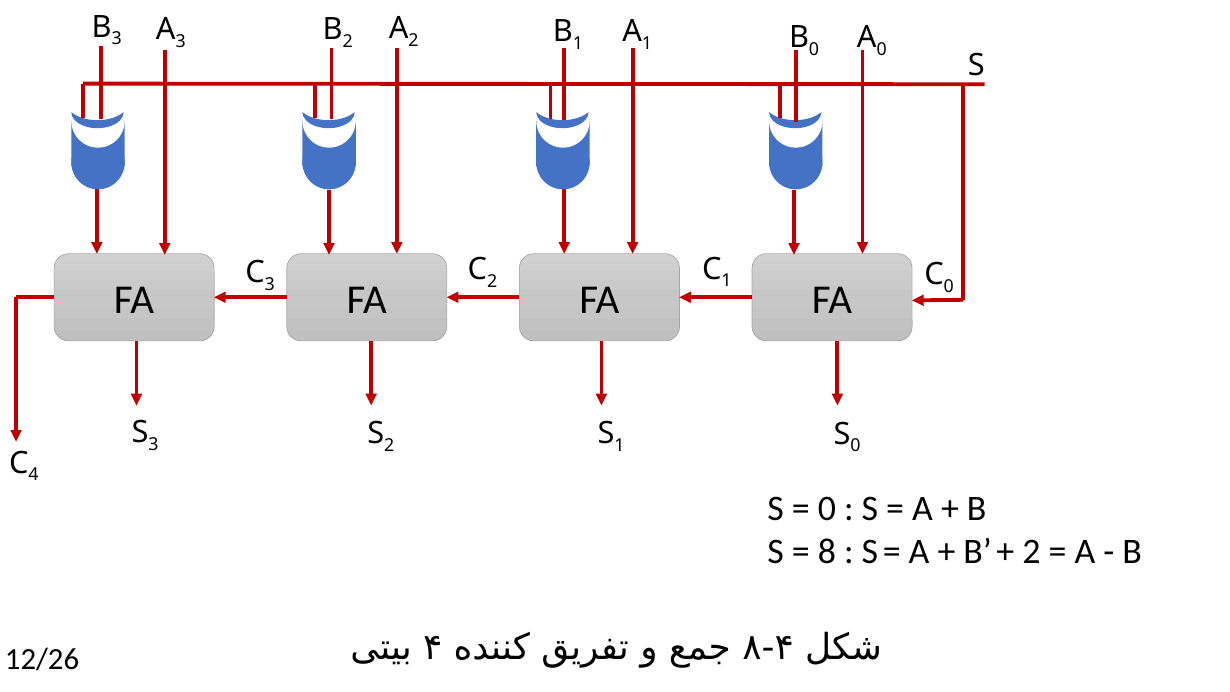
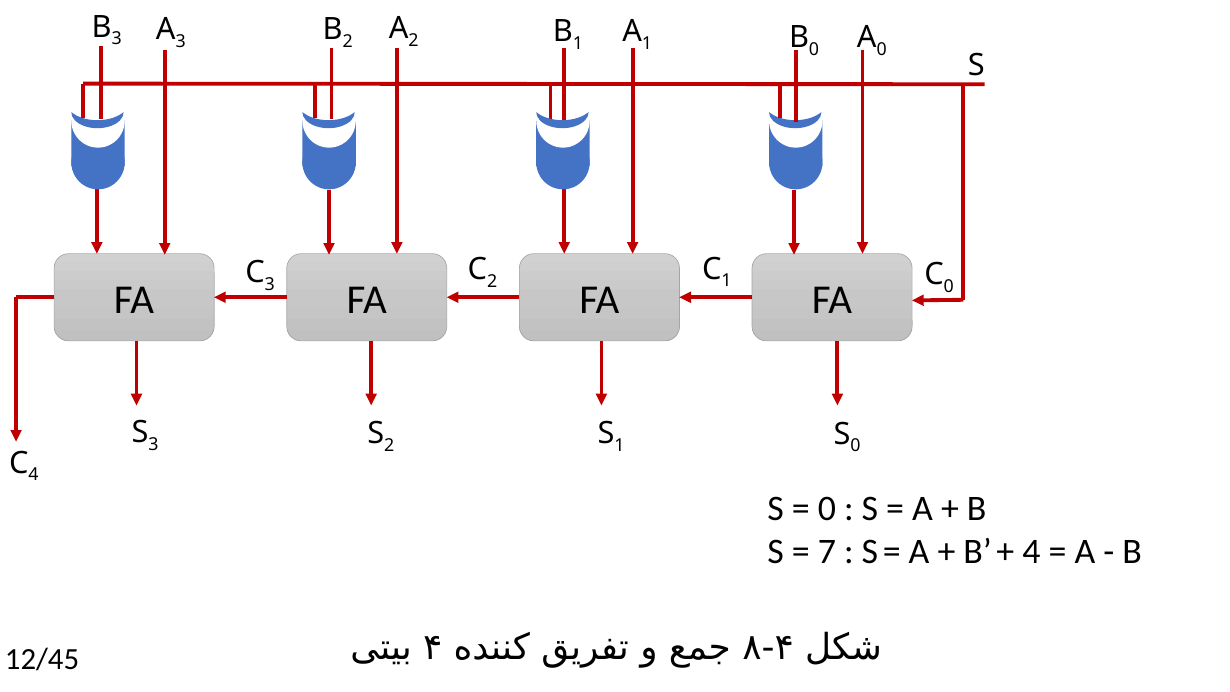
8: 8 -> 7
2 at (1031, 551): 2 -> 4
12/26: 12/26 -> 12/45
